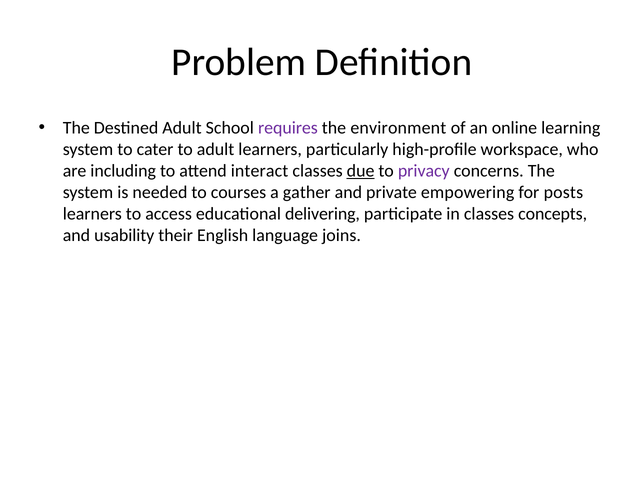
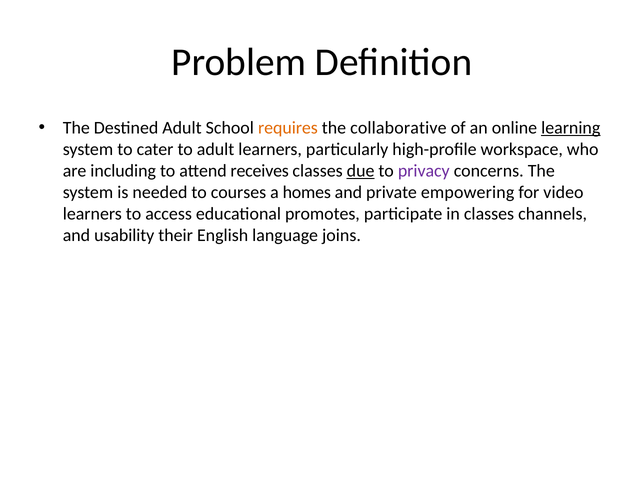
requires colour: purple -> orange
environment: environment -> collaborative
learning underline: none -> present
interact: interact -> receives
gather: gather -> homes
posts: posts -> video
delivering: delivering -> promotes
concepts: concepts -> channels
